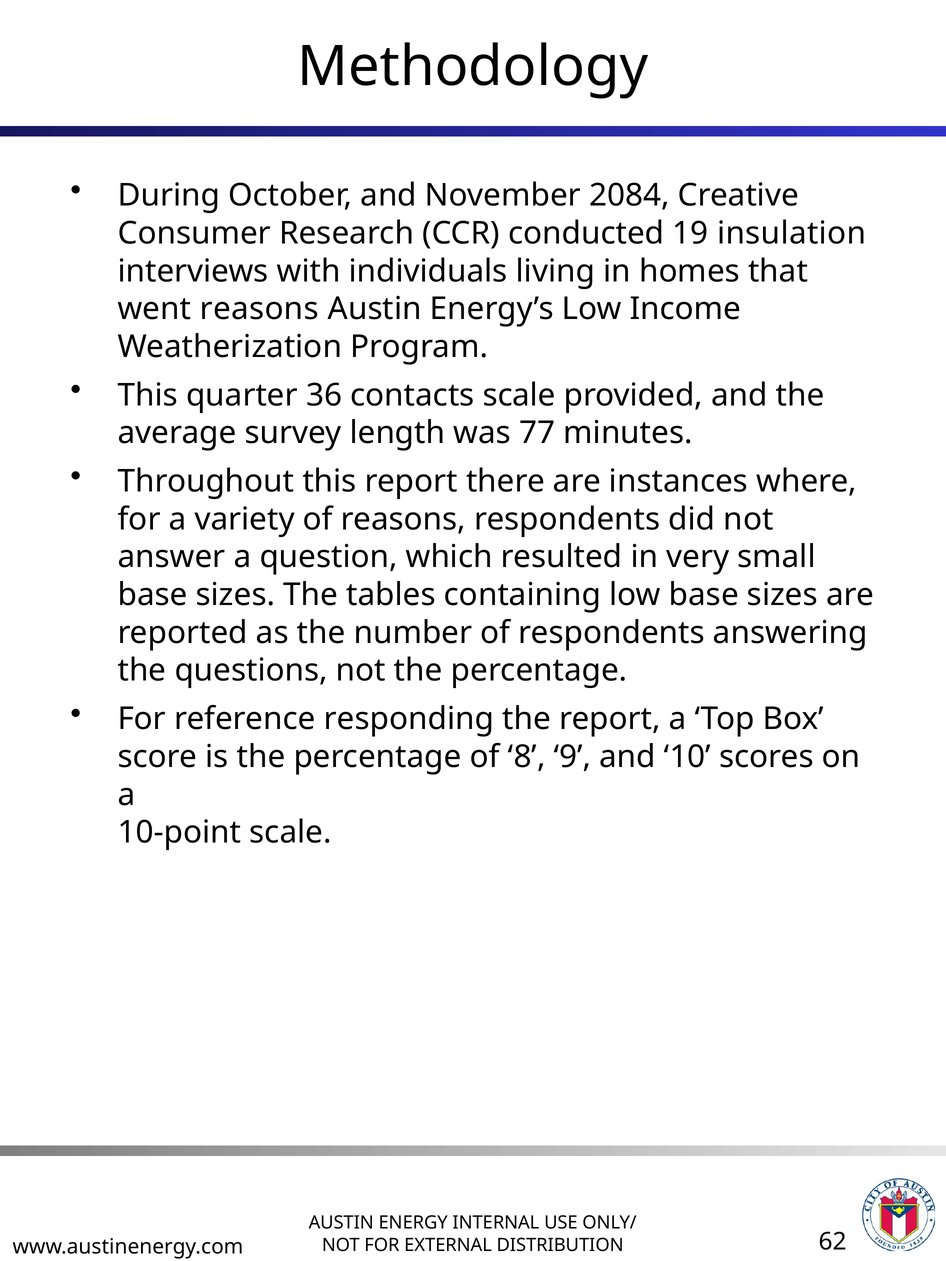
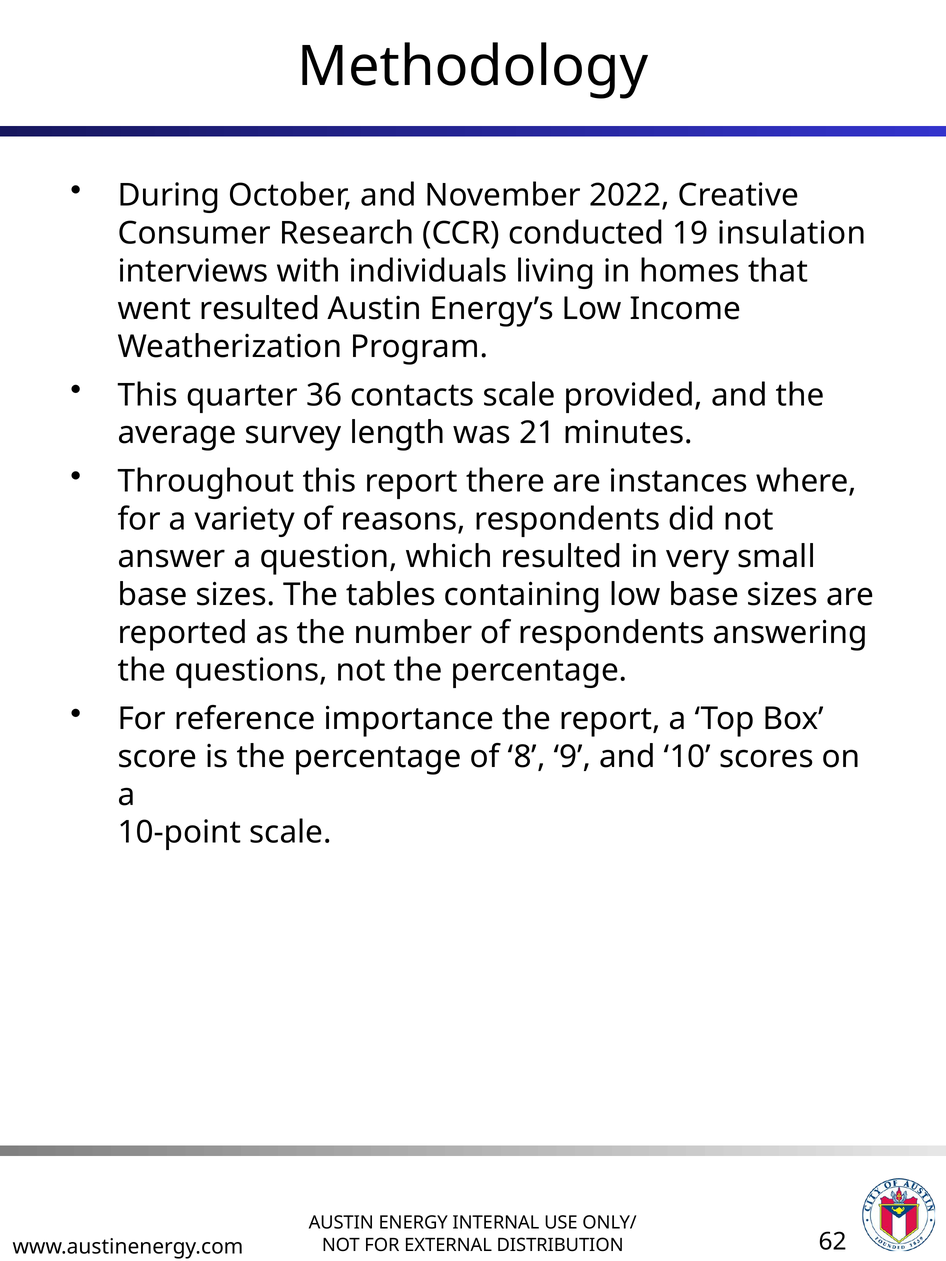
2084: 2084 -> 2022
went reasons: reasons -> resulted
77: 77 -> 21
responding: responding -> importance
